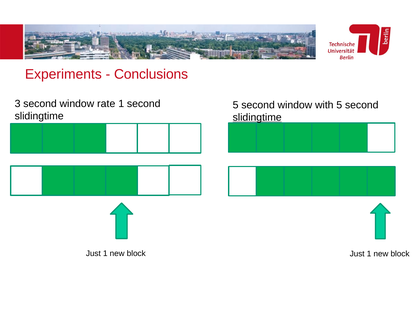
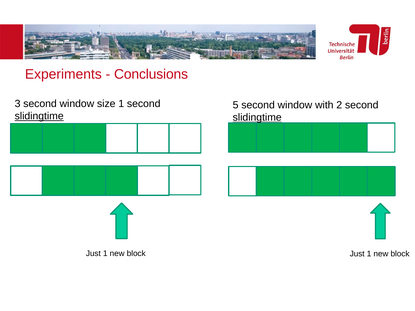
rate: rate -> size
with 5: 5 -> 2
slidingtime at (39, 116) underline: none -> present
